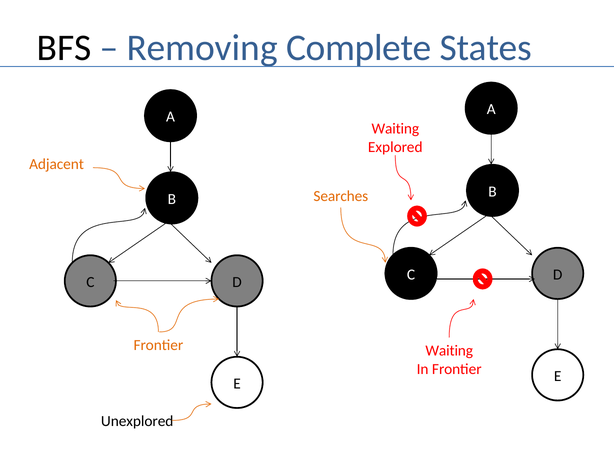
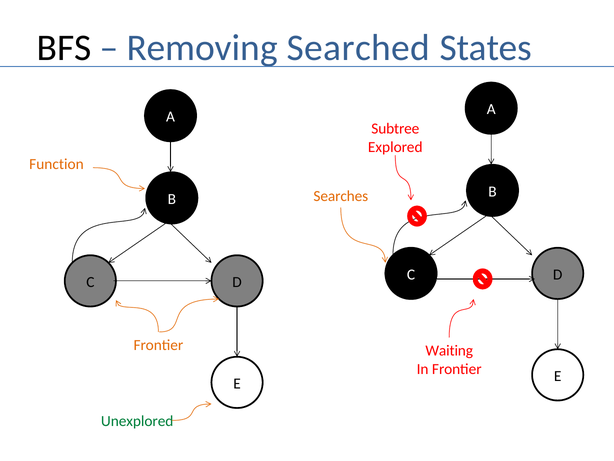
Complete: Complete -> Searched
Waiting at (395, 129): Waiting -> Subtree
Adjacent: Adjacent -> Function
Unexplored colour: black -> green
